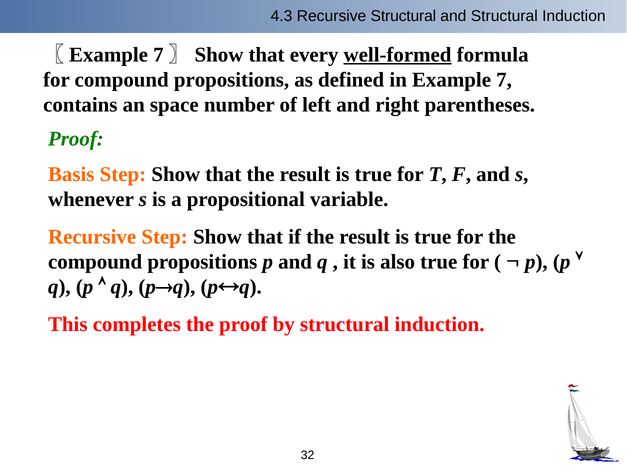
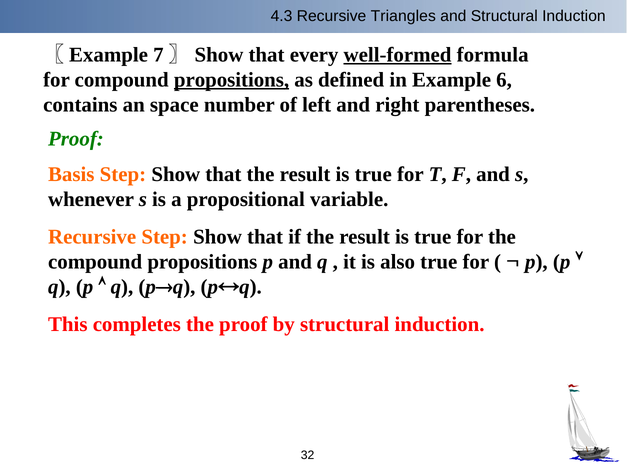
Recursive Structural: Structural -> Triangles
propositions at (232, 80) underline: none -> present
7: 7 -> 6
